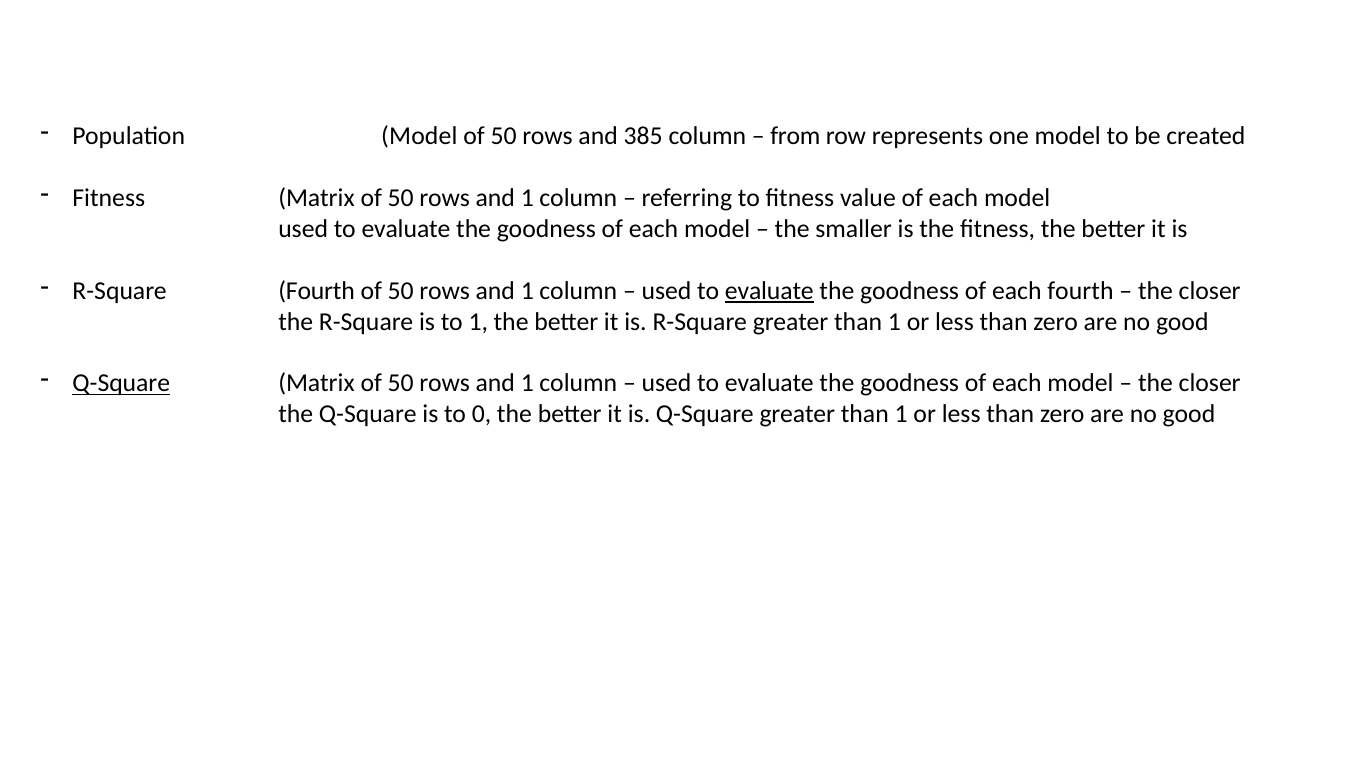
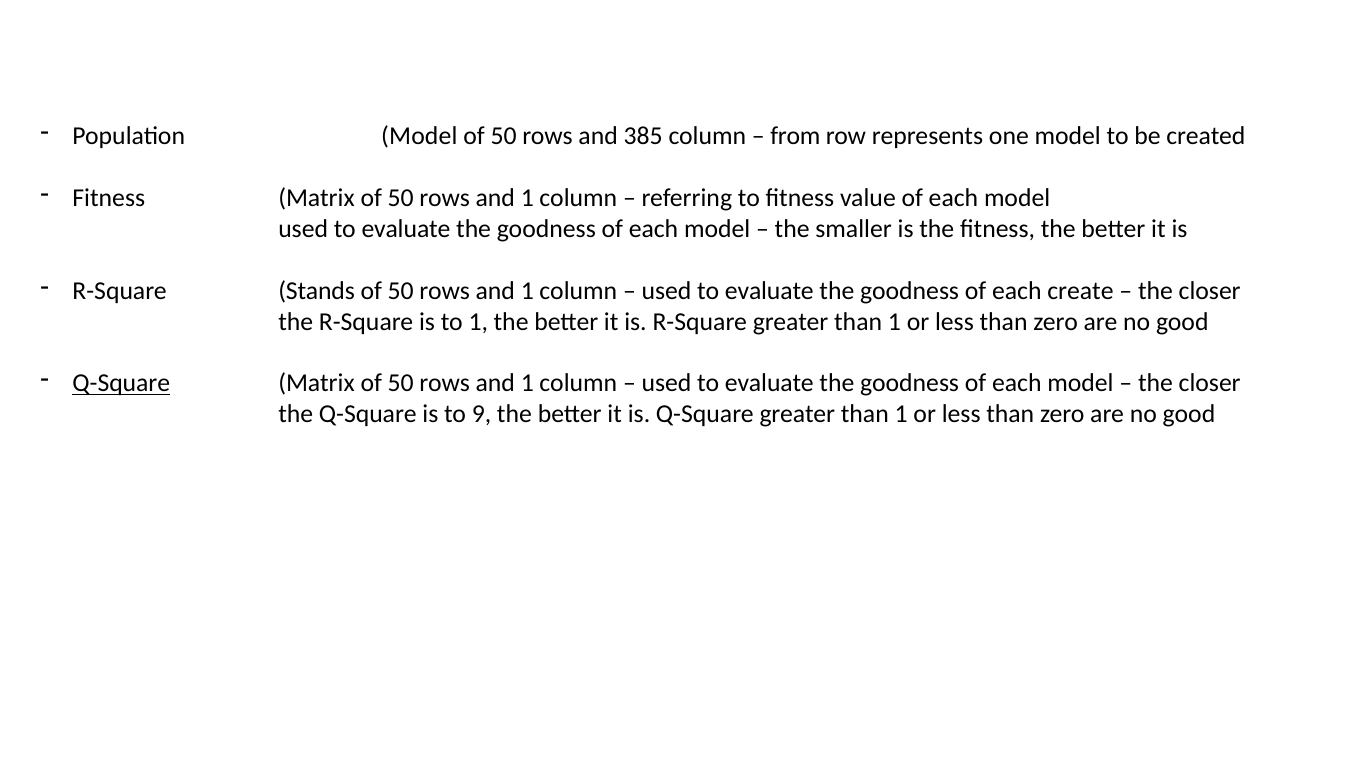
R-Square Fourth: Fourth -> Stands
evaluate at (769, 291) underline: present -> none
each fourth: fourth -> create
0: 0 -> 9
